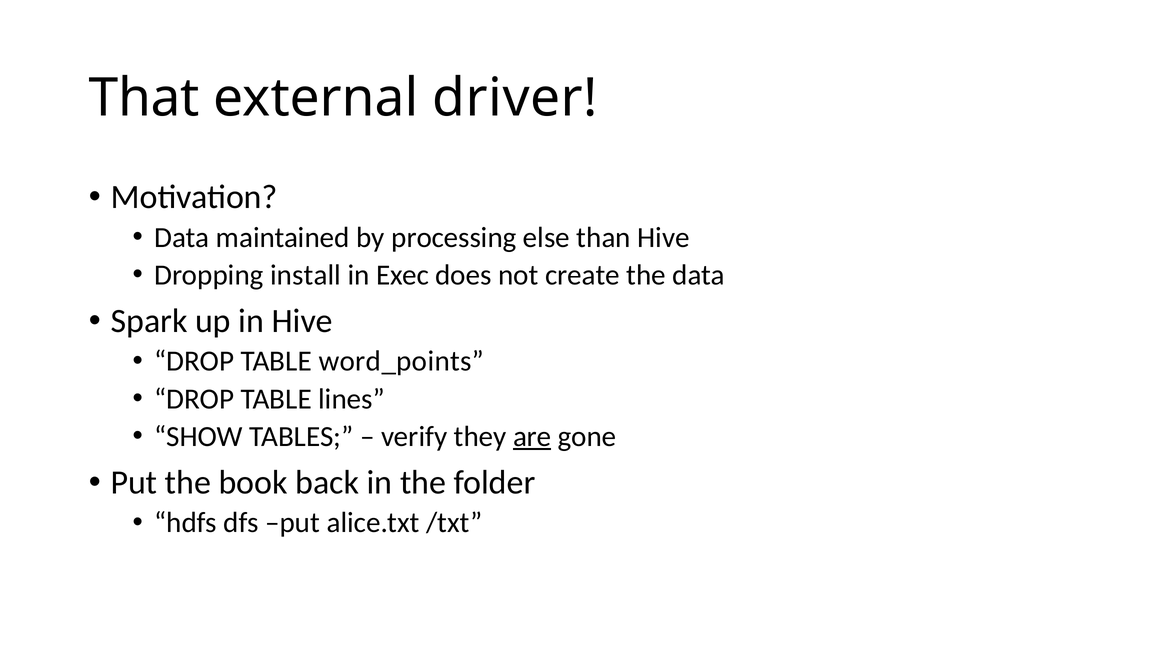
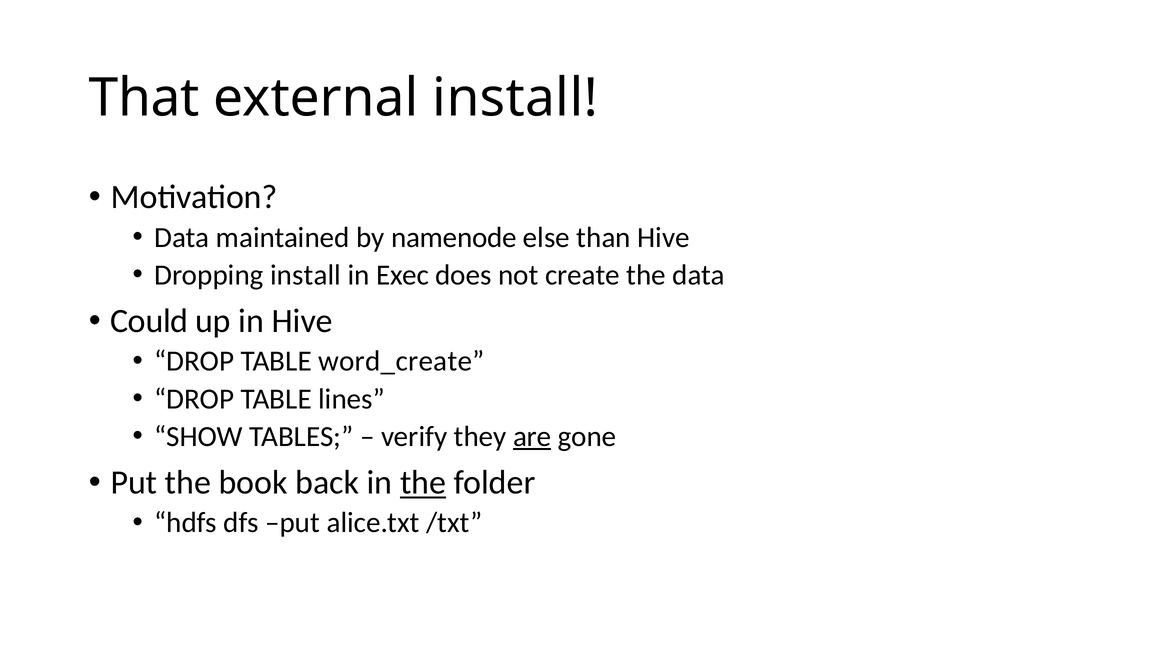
external driver: driver -> install
processing: processing -> namenode
Spark: Spark -> Could
word_points: word_points -> word_create
the at (423, 482) underline: none -> present
